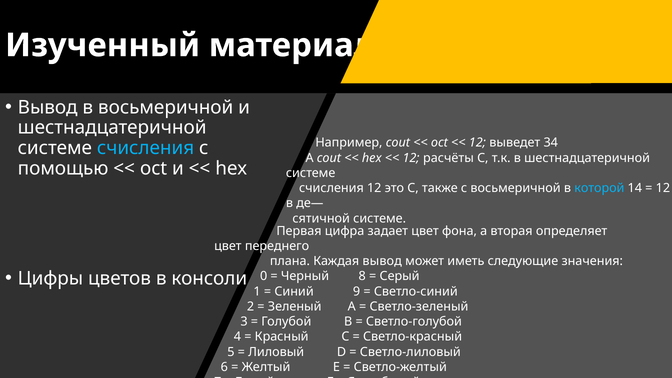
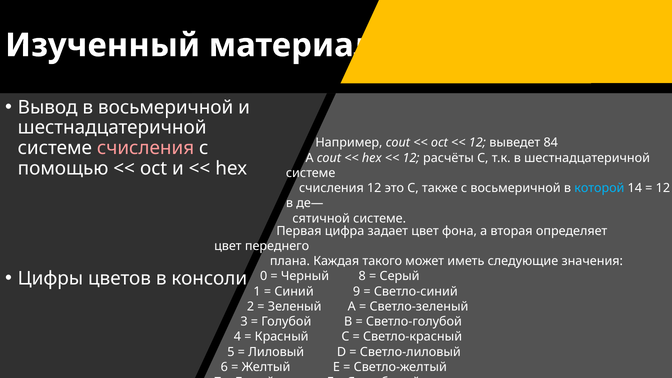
34: 34 -> 84
счисления at (146, 148) colour: light blue -> pink
Каждая вывод: вывод -> такого
